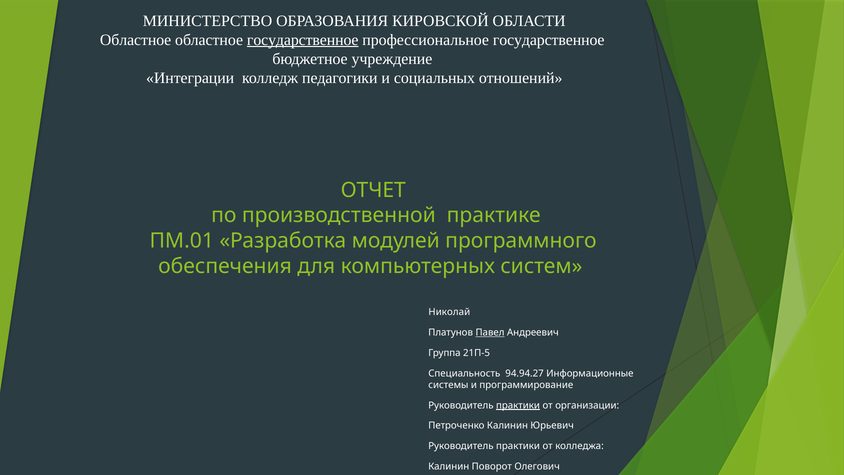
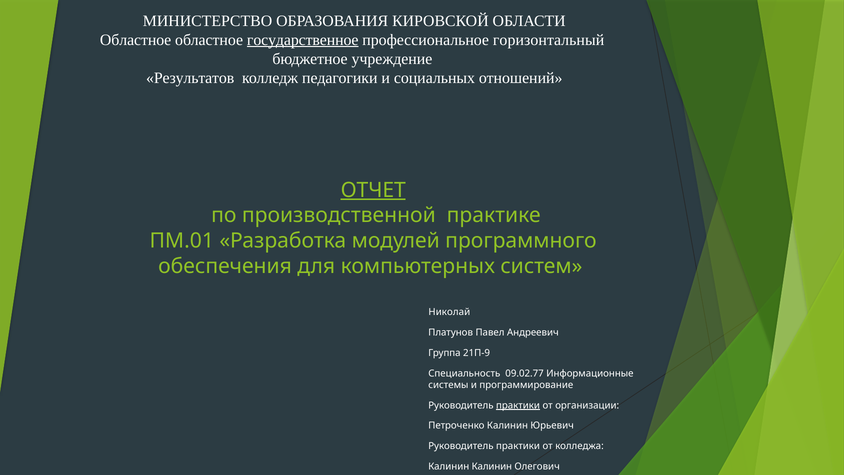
профессиональное государственное: государственное -> горизонтальный
Интеграции: Интеграции -> Результатов
ОТЧЕТ underline: none -> present
Павел underline: present -> none
21П-5: 21П-5 -> 21П-9
94.94.27: 94.94.27 -> 09.02.77
Калинин Поворот: Поворот -> Калинин
